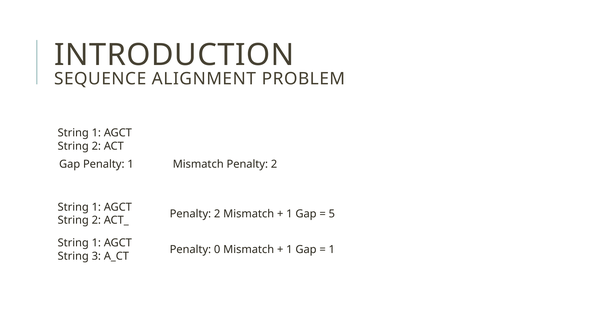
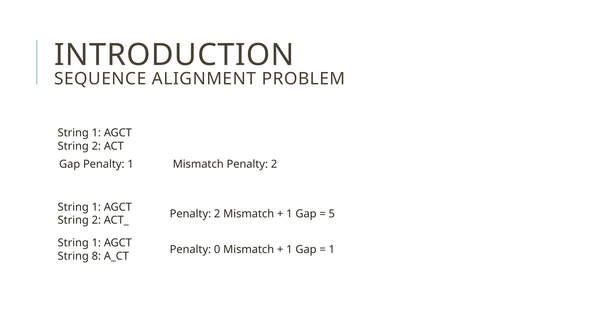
3: 3 -> 8
